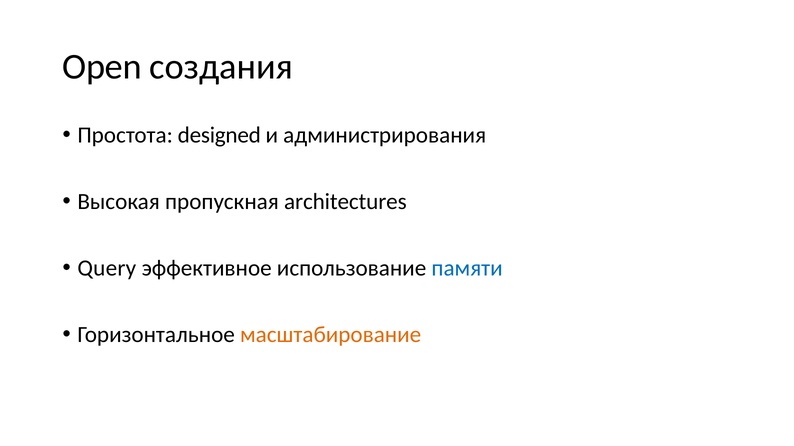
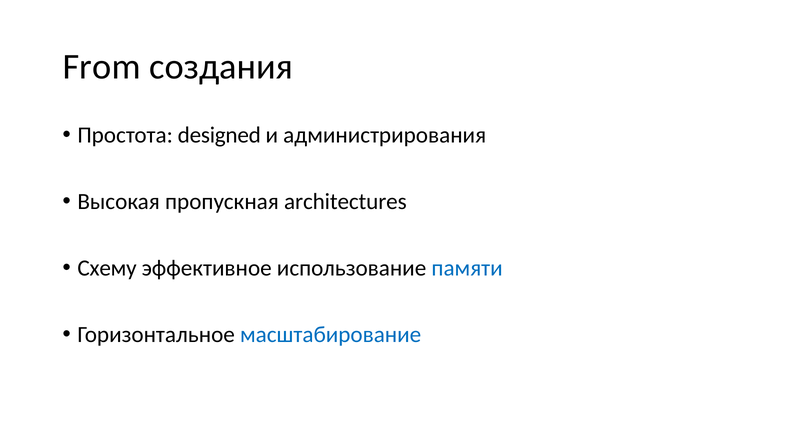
Open: Open -> From
Query: Query -> Схему
масштабирование colour: orange -> blue
